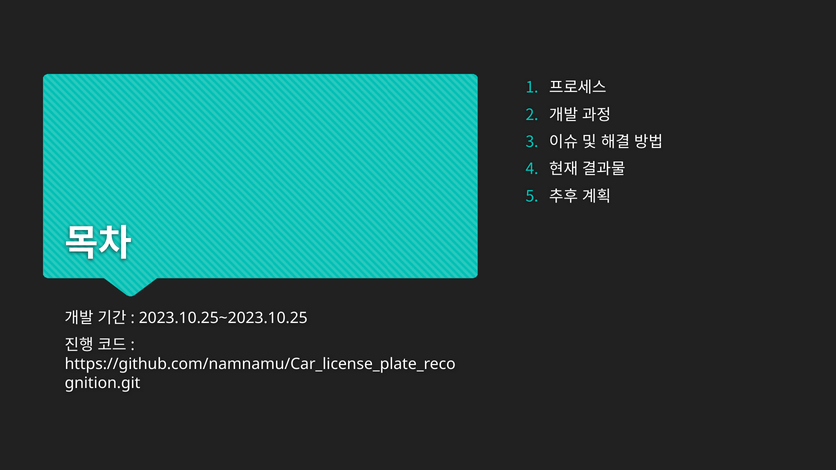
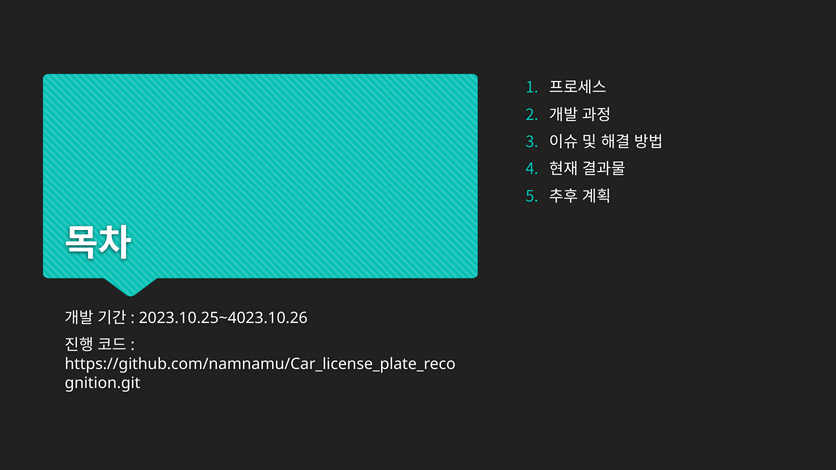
2023.10.25~2023.10.25: 2023.10.25~2023.10.25 -> 2023.10.25~4023.10.26
